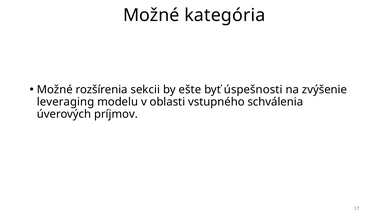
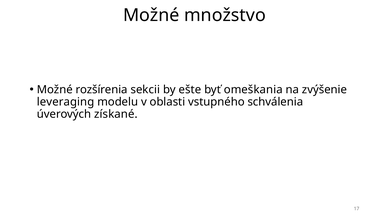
kategória: kategória -> množstvo
úspešnosti: úspešnosti -> omeškania
príjmov: príjmov -> získané
